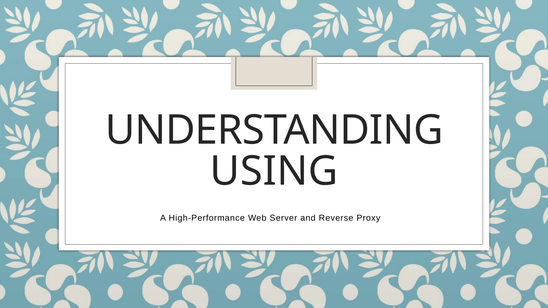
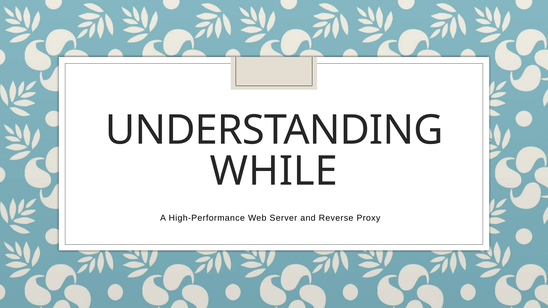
USING: USING -> WHILE
